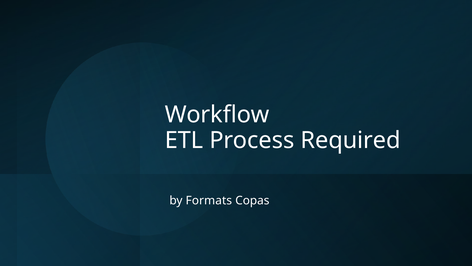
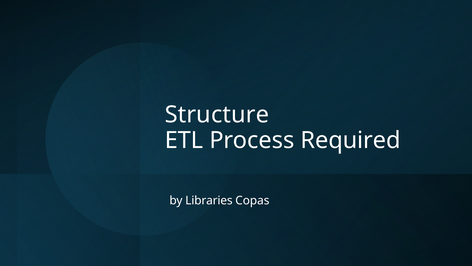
Workflow: Workflow -> Structure
Formats: Formats -> Libraries
